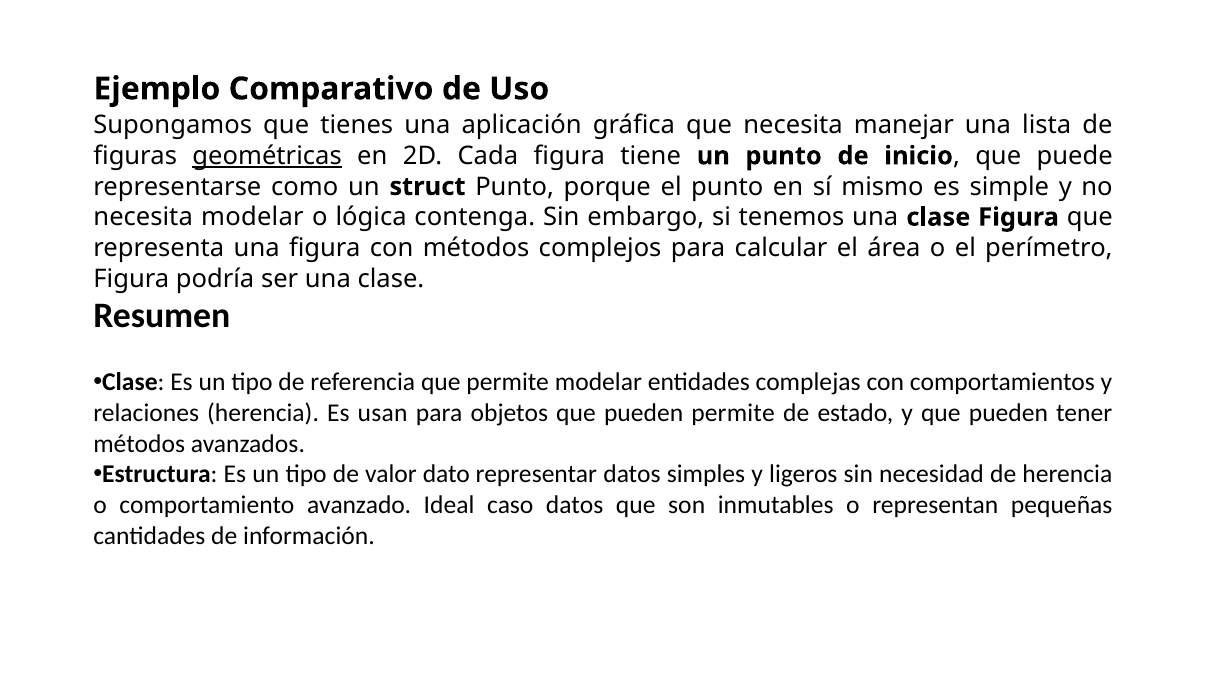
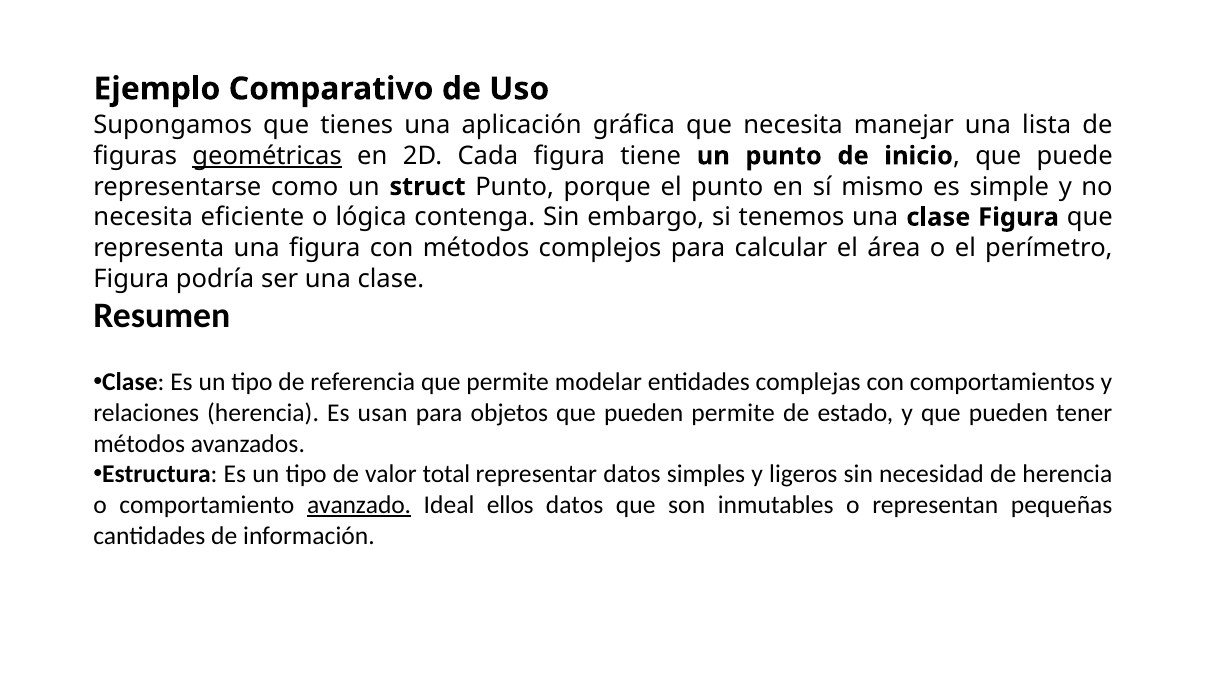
necesita modelar: modelar -> eficiente
dato: dato -> total
avanzado underline: none -> present
caso: caso -> ellos
